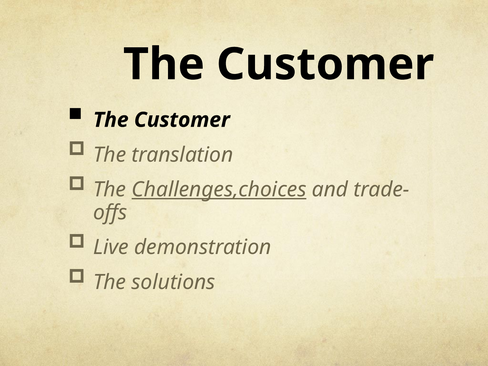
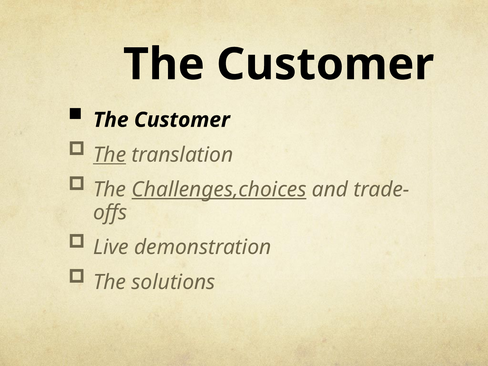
The at (110, 155) underline: none -> present
